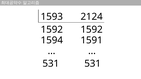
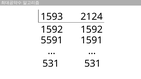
1594: 1594 -> 5591
